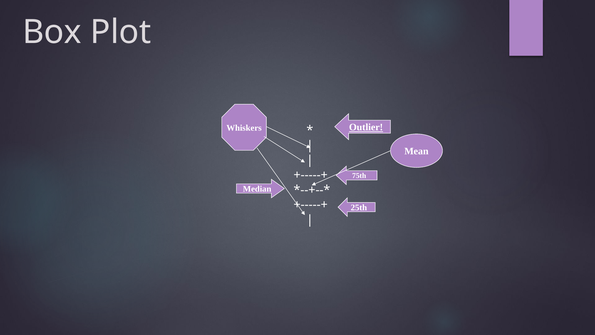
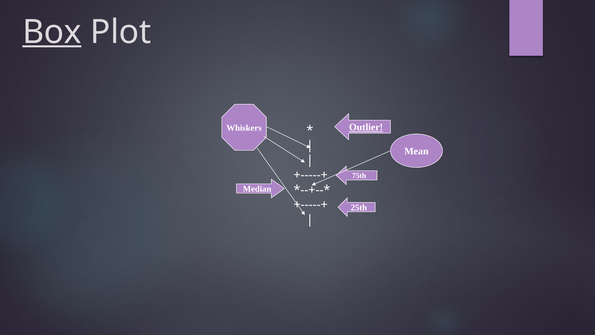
Box underline: none -> present
